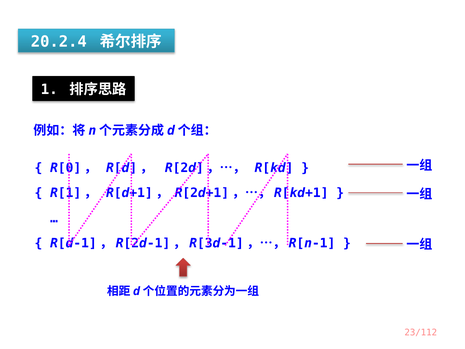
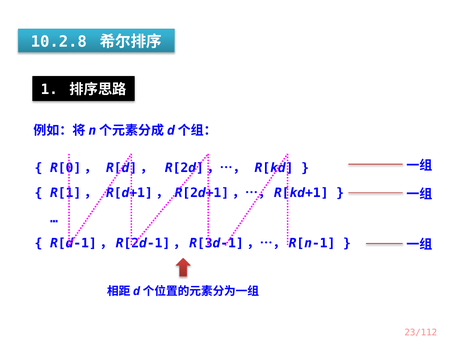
20.2.4: 20.2.4 -> 10.2.8
